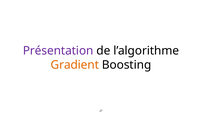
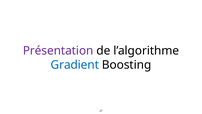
Gradient colour: orange -> blue
